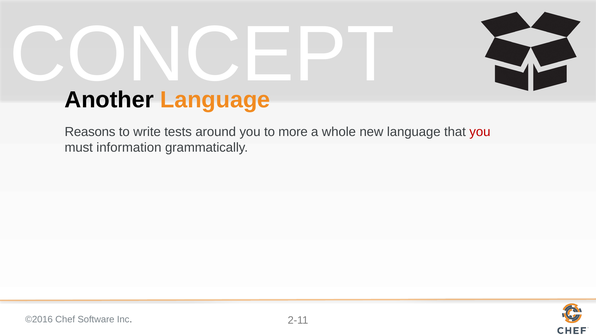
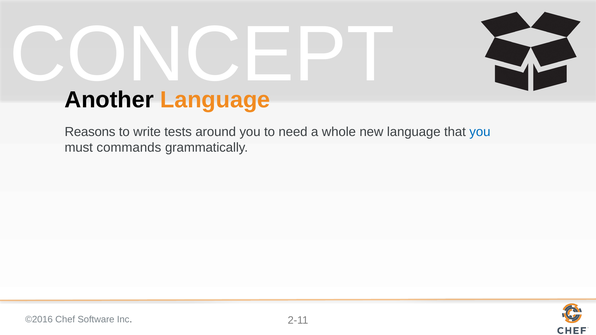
more: more -> need
you at (480, 132) colour: red -> blue
information: information -> commands
